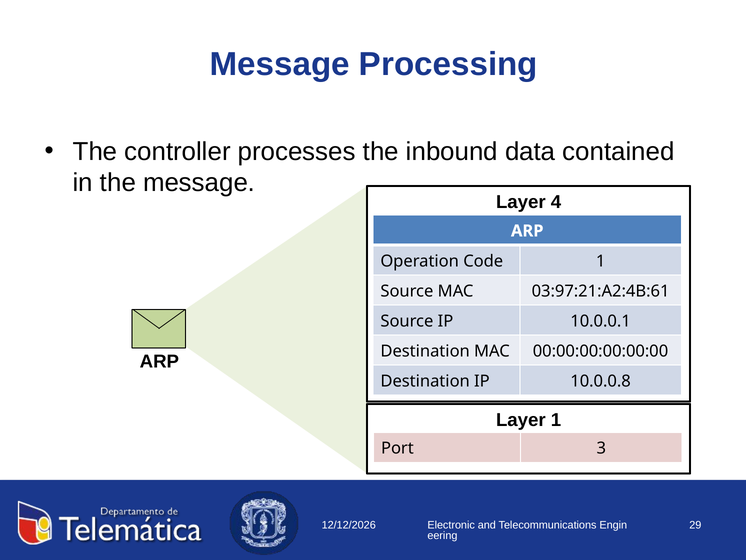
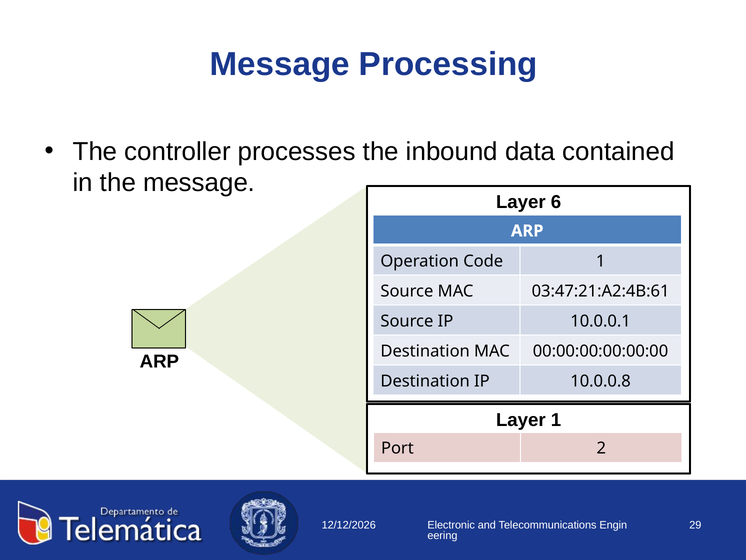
4: 4 -> 6
03:97:21:A2:4B:61: 03:97:21:A2:4B:61 -> 03:47:21:A2:4B:61
3: 3 -> 2
